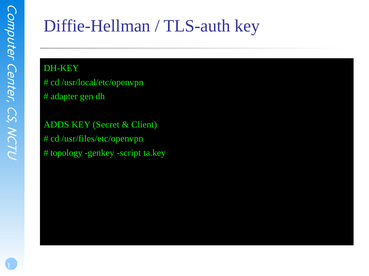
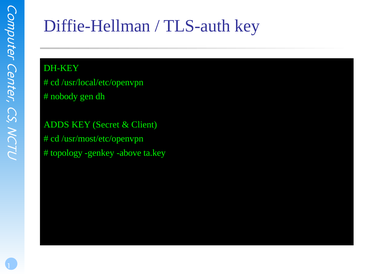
adapter: adapter -> nobody
/usr/files/etc/openvpn: /usr/files/etc/openvpn -> /usr/most/etc/openvpn
script: script -> above
